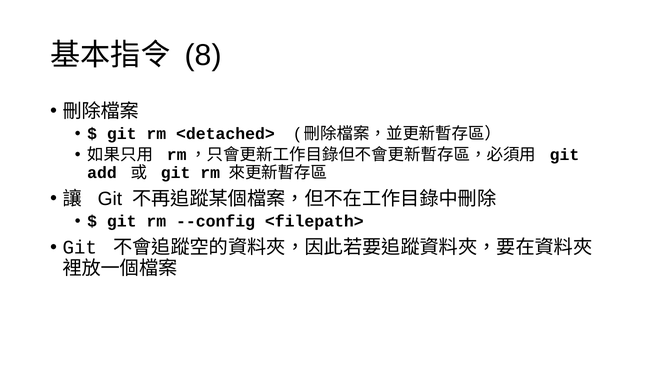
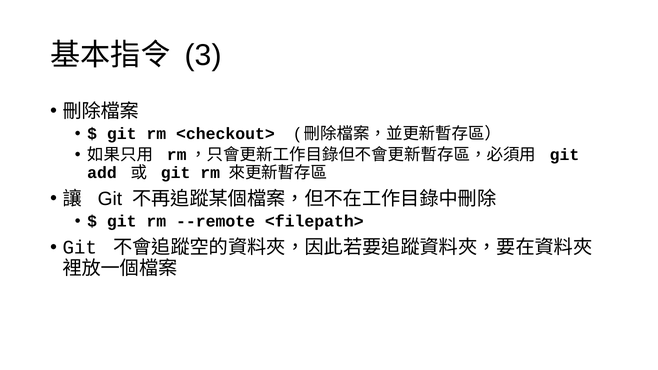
8: 8 -> 3
<detached>: <detached> -> <checkout>
--config: --config -> --remote
